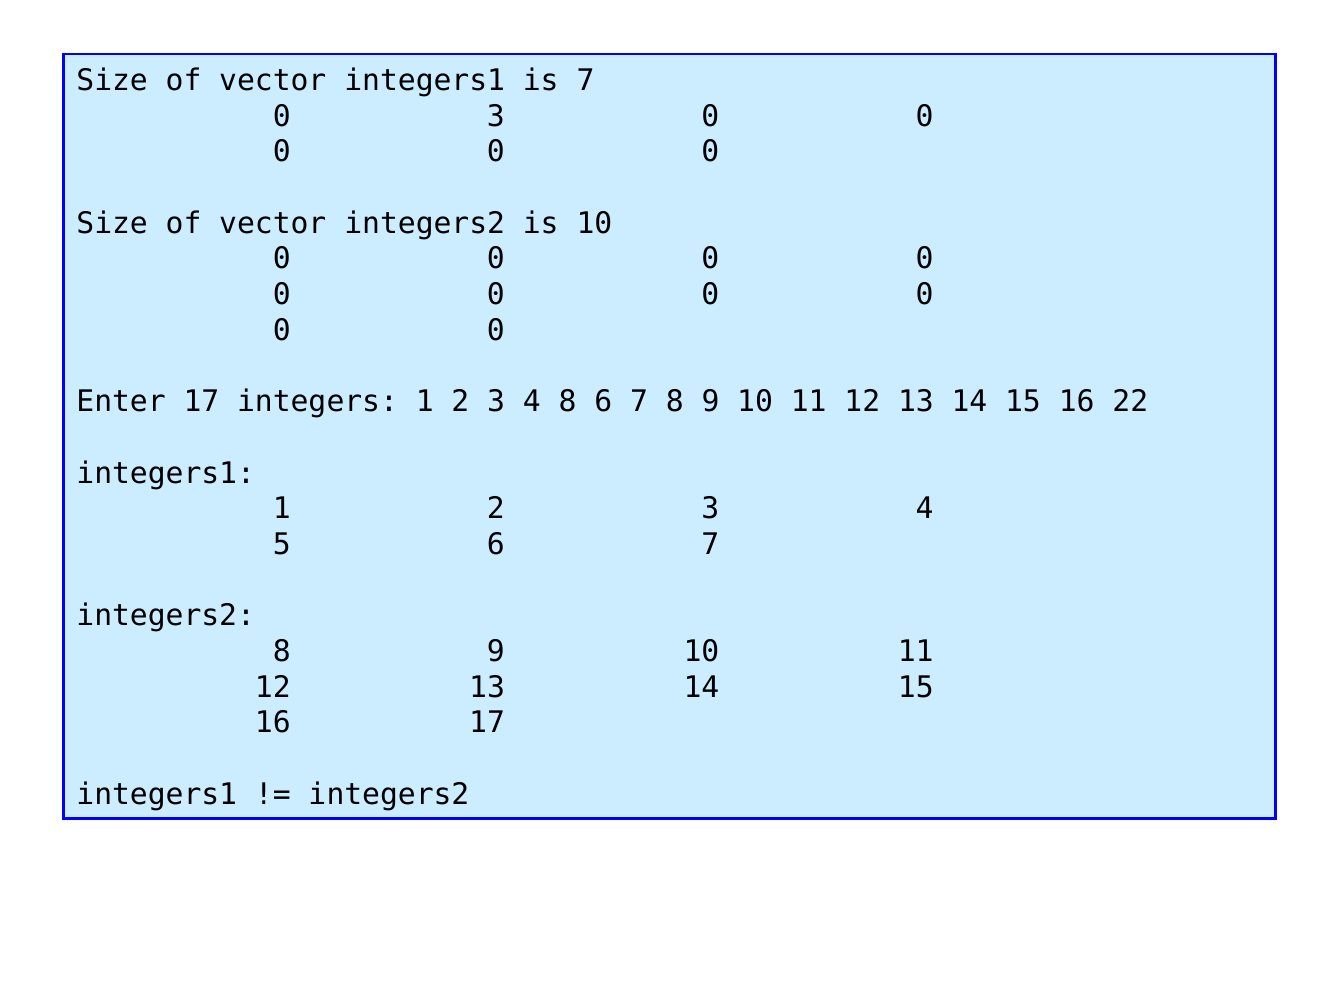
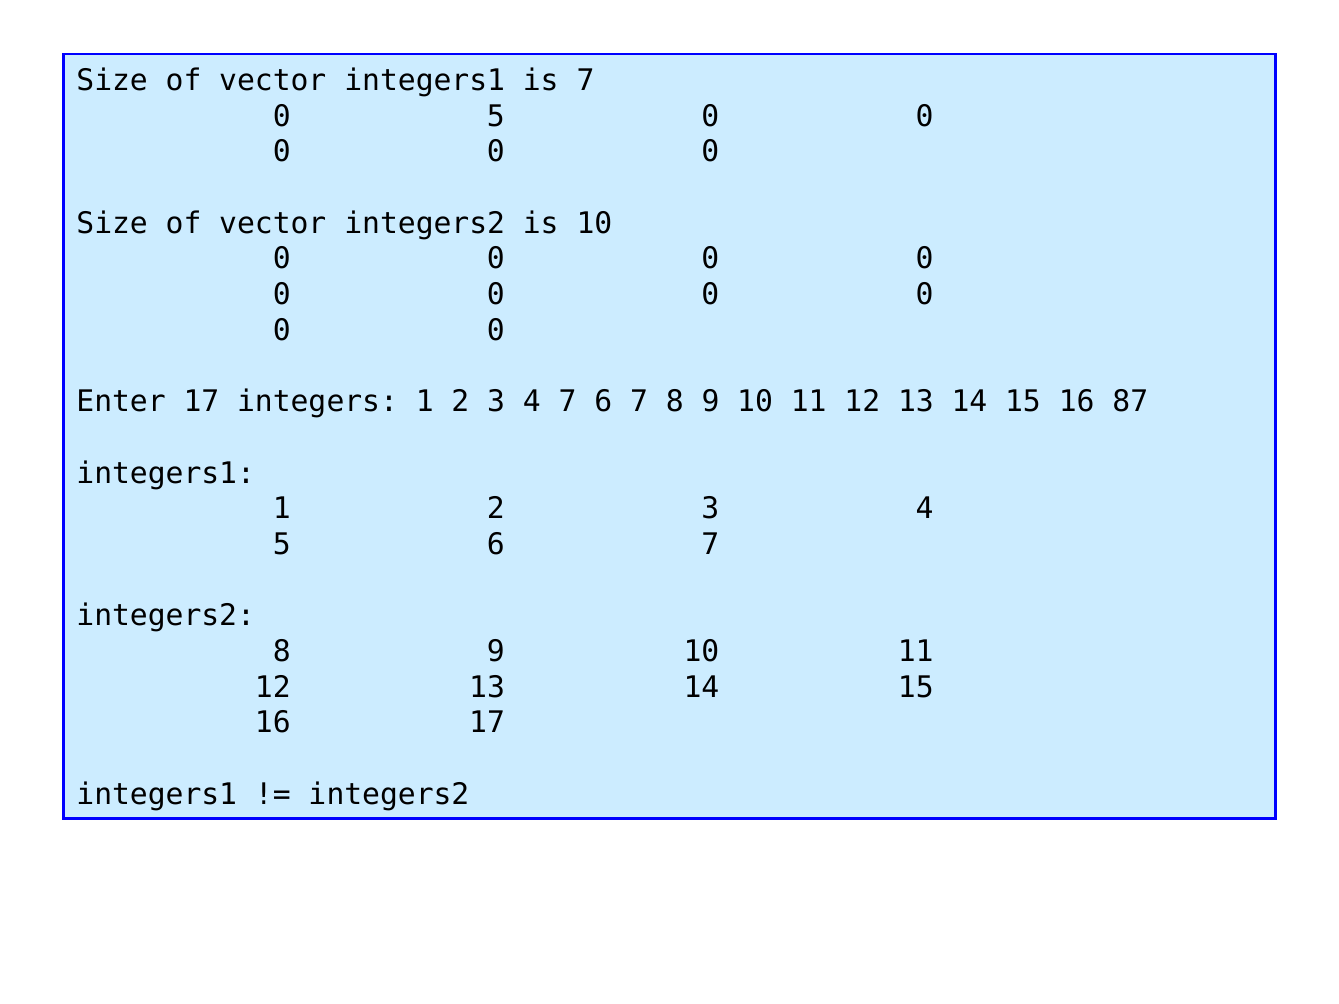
0 3: 3 -> 5
4 8: 8 -> 7
22: 22 -> 87
